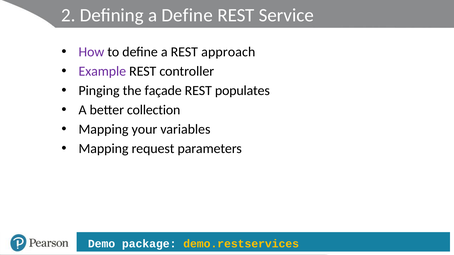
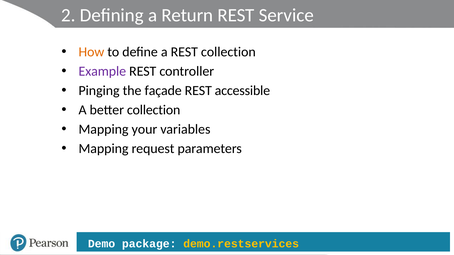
Define at (187, 15): Define -> Return
How colour: purple -> orange
REST approach: approach -> collection
populates: populates -> accessible
